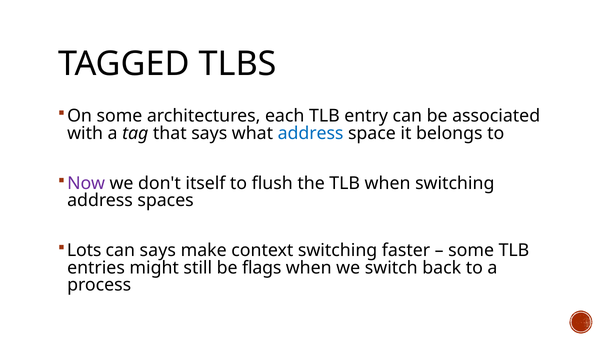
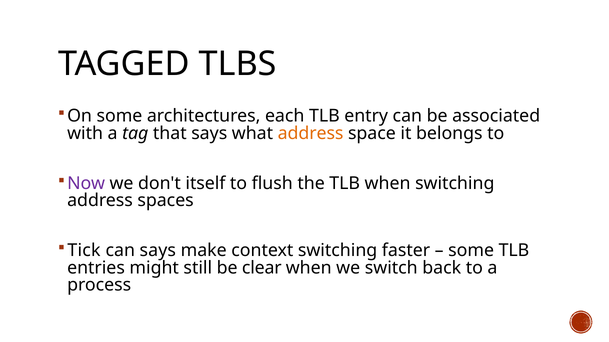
address at (311, 133) colour: blue -> orange
Lots: Lots -> Tick
flags: flags -> clear
